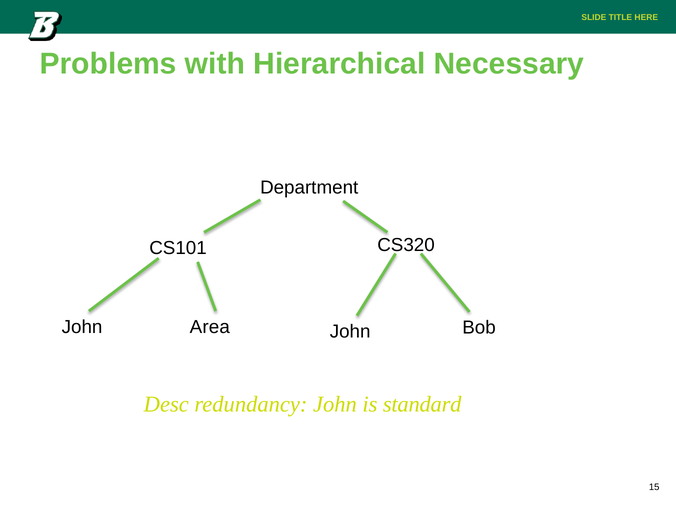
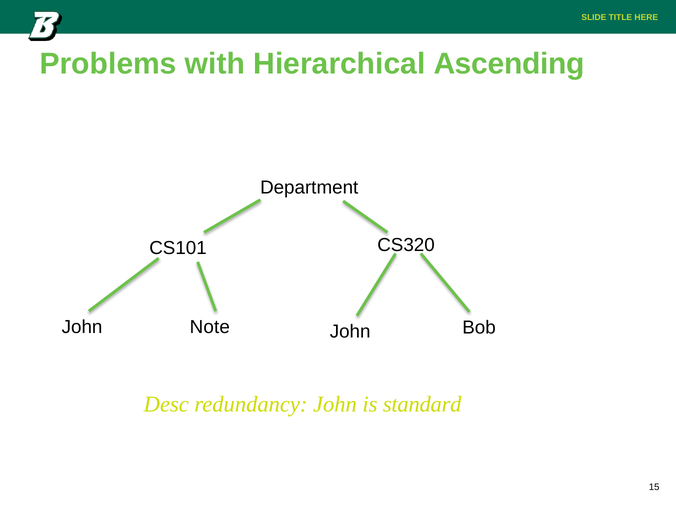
Necessary: Necessary -> Ascending
Area: Area -> Note
